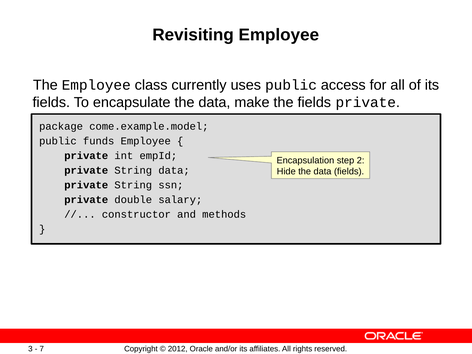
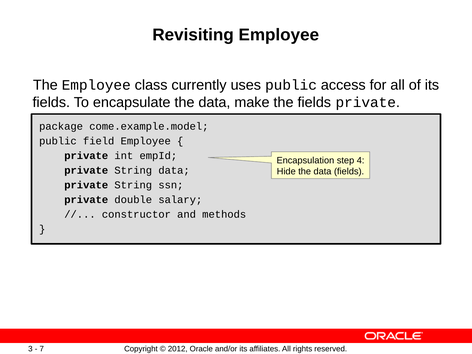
funds: funds -> field
2: 2 -> 4
